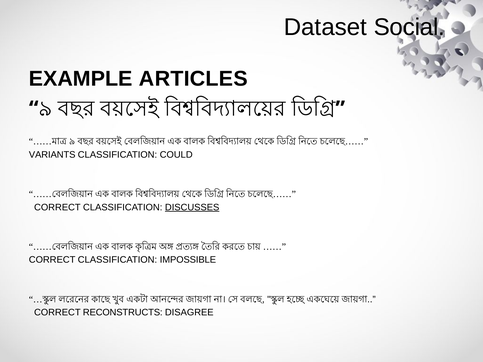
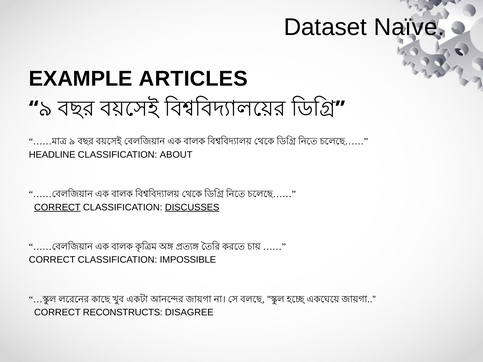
Social: Social -> Naïve
VARIANTS: VARIANTS -> HEADLINE
COULD: COULD -> ABOUT
CORRECT at (57, 207) underline: none -> present
